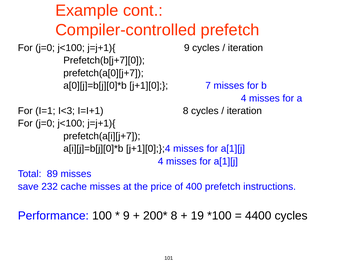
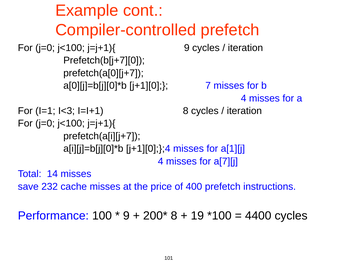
4 misses for a[1][j: a[1][j -> a[7][j
89: 89 -> 14
